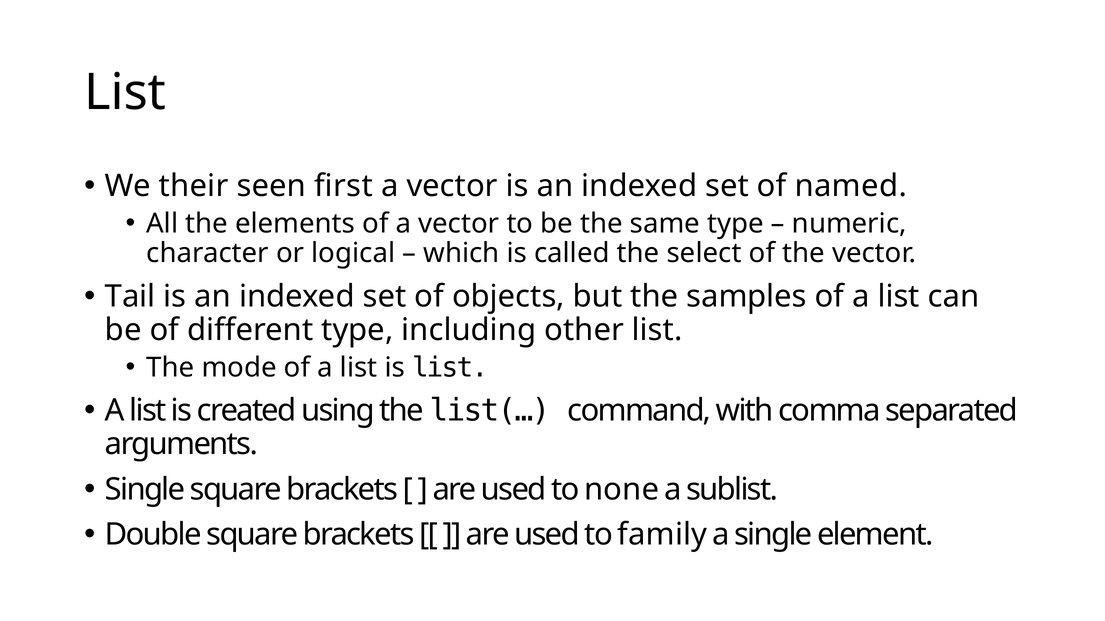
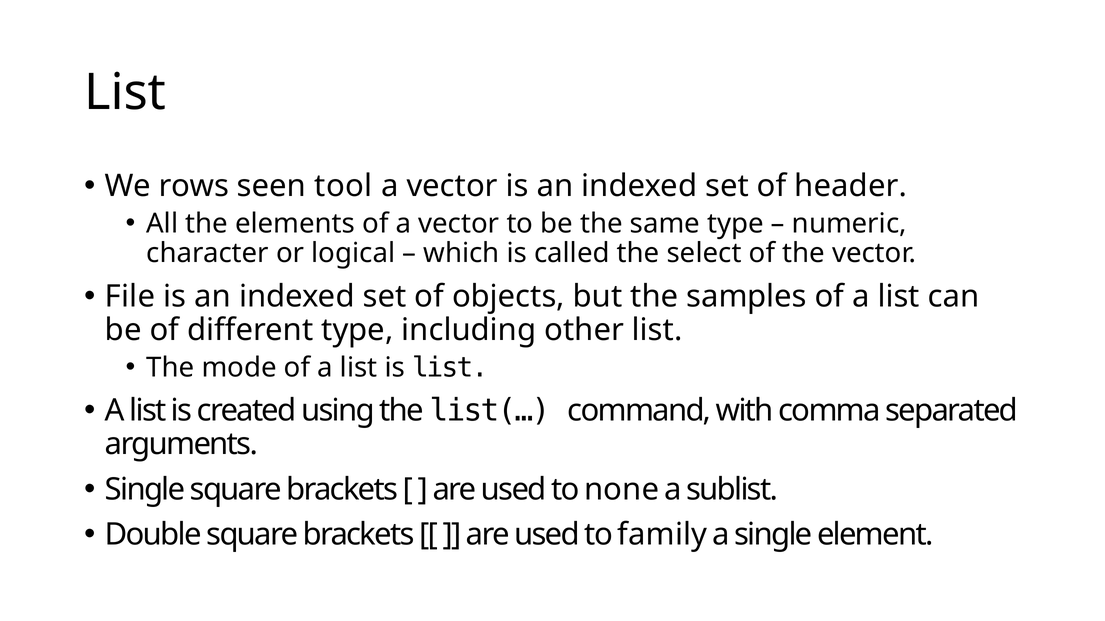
their: their -> rows
first: first -> tool
named: named -> header
Tail: Tail -> File
